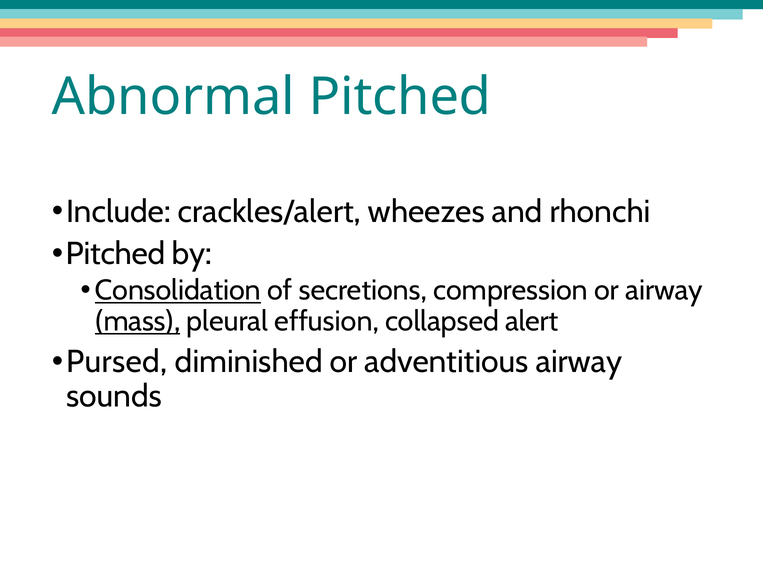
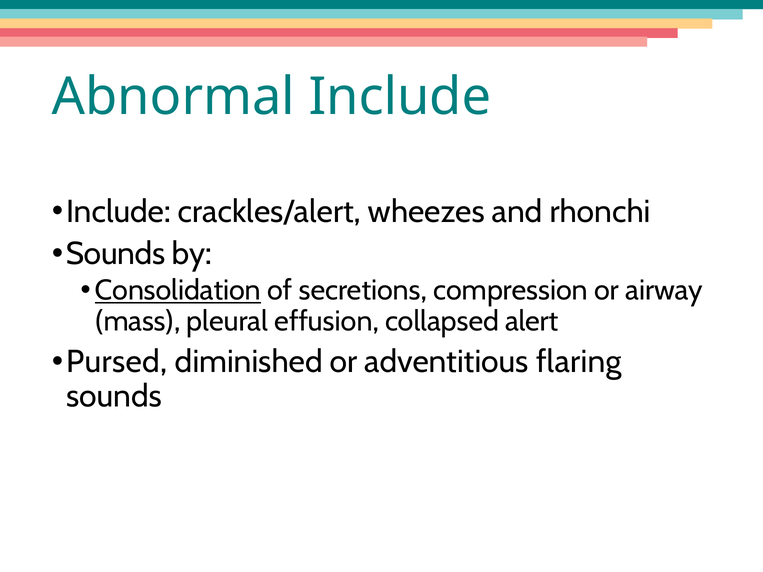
Abnormal Pitched: Pitched -> Include
Pitched at (116, 254): Pitched -> Sounds
mass underline: present -> none
adventitious airway: airway -> flaring
